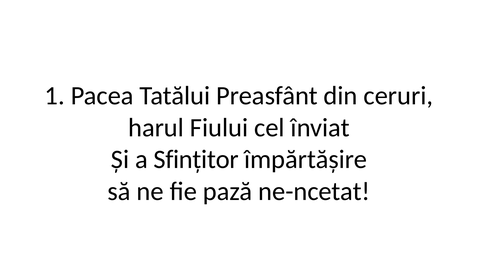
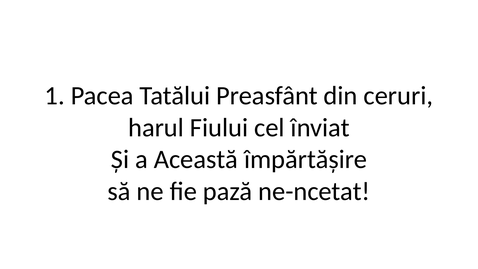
Sfințitor: Sfințitor -> Această
